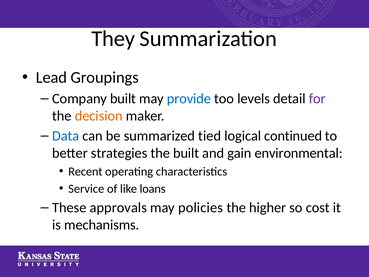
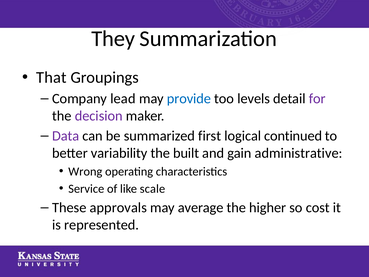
Lead: Lead -> That
Company built: built -> lead
decision colour: orange -> purple
Data colour: blue -> purple
tied: tied -> first
strategies: strategies -> variability
environmental: environmental -> administrative
Recent: Recent -> Wrong
loans: loans -> scale
policies: policies -> average
mechanisms: mechanisms -> represented
